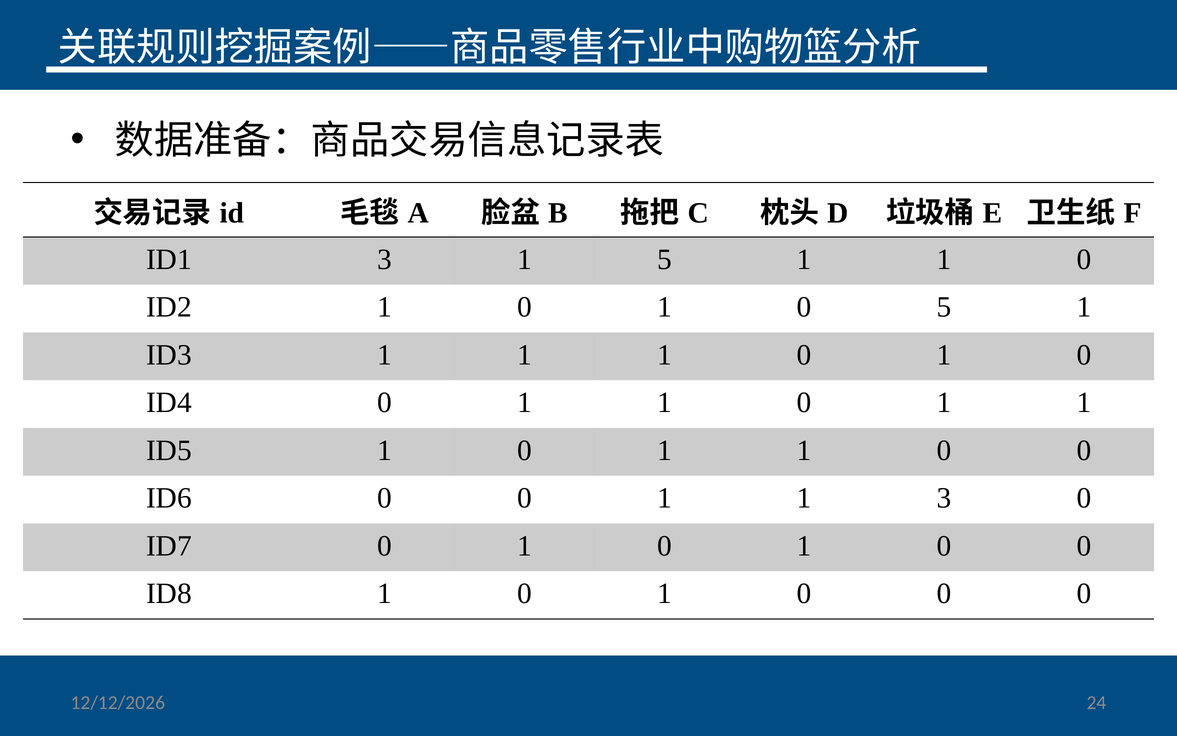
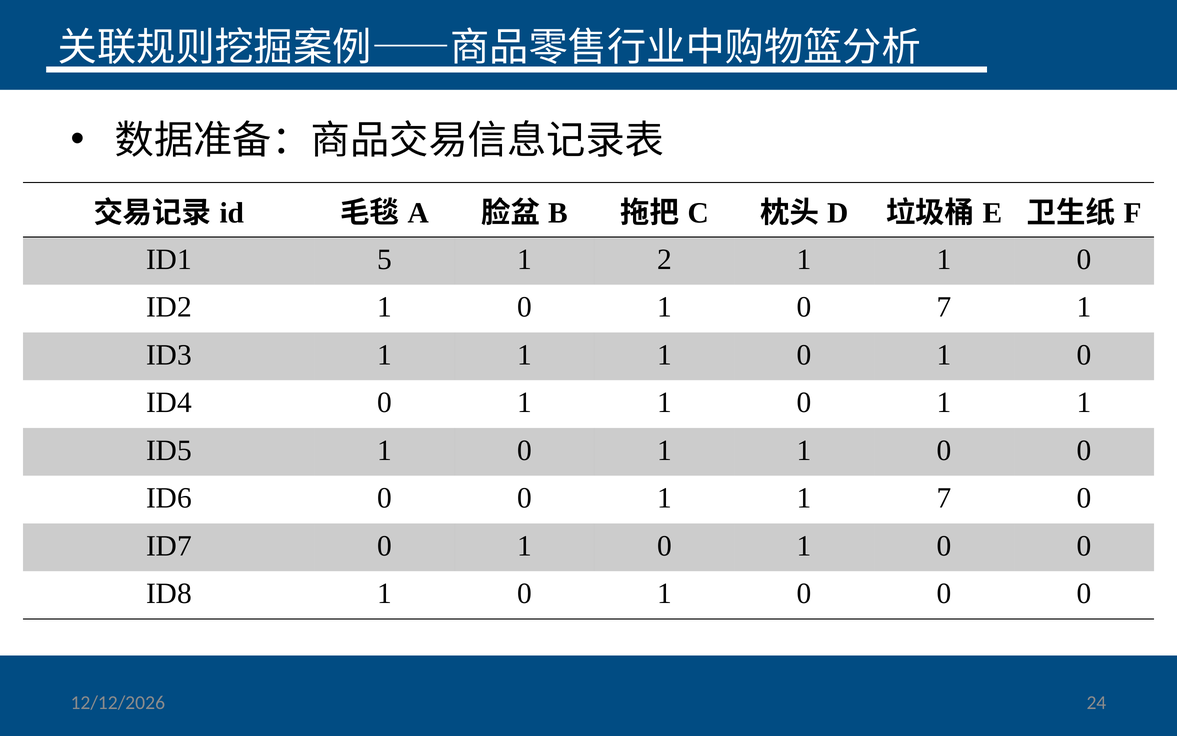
ID1 3: 3 -> 5
1 5: 5 -> 2
0 5: 5 -> 7
1 3: 3 -> 7
